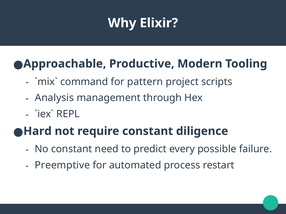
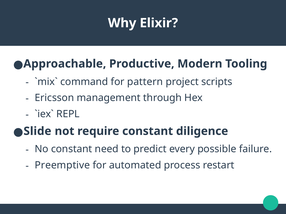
Analysis: Analysis -> Ericsson
Hard: Hard -> Slide
